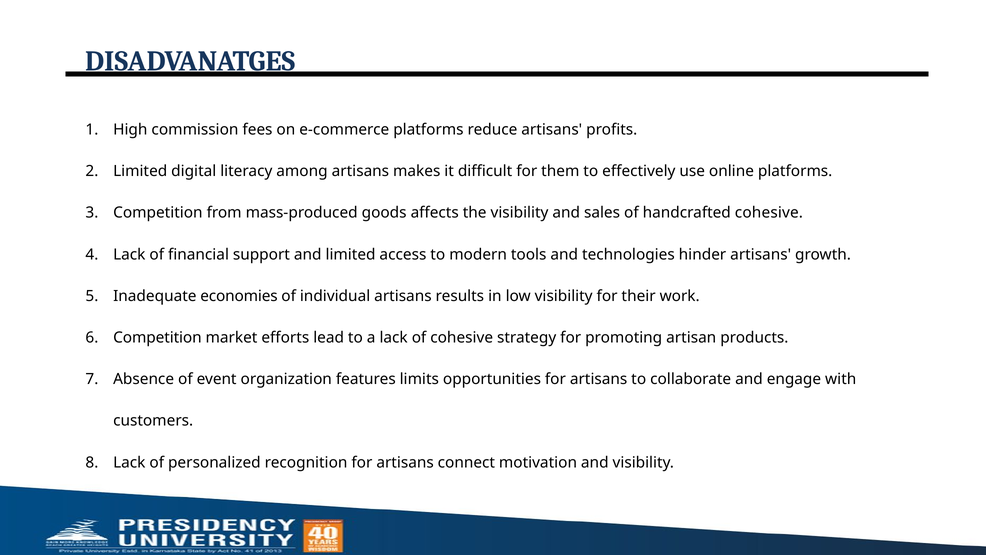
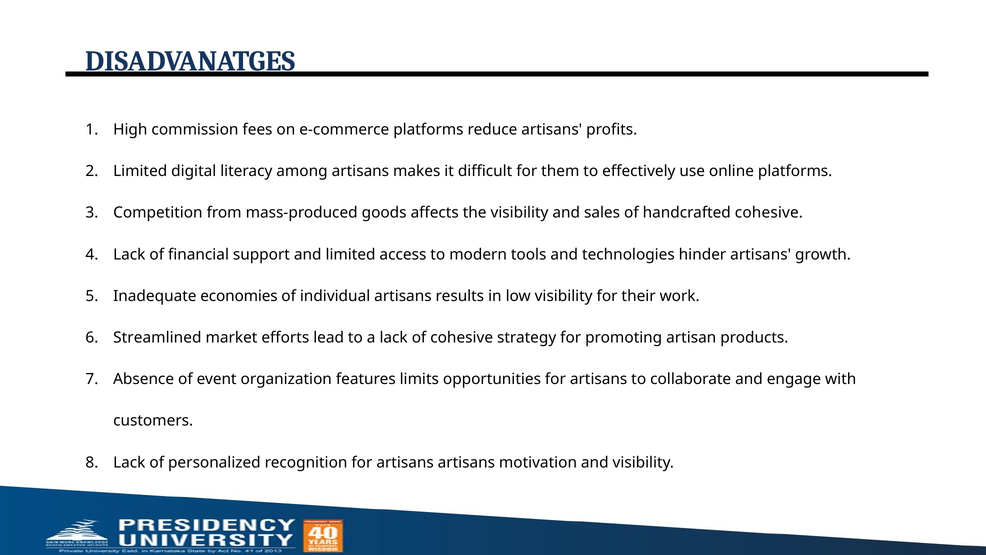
Competition at (157, 337): Competition -> Streamlined
artisans connect: connect -> artisans
